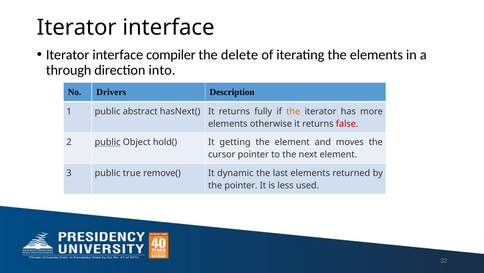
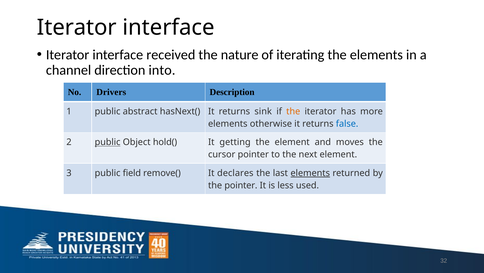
compiler: compiler -> received
delete: delete -> nature
through: through -> channel
fully: fully -> sink
false colour: red -> blue
true: true -> field
dynamic: dynamic -> declares
elements at (310, 173) underline: none -> present
